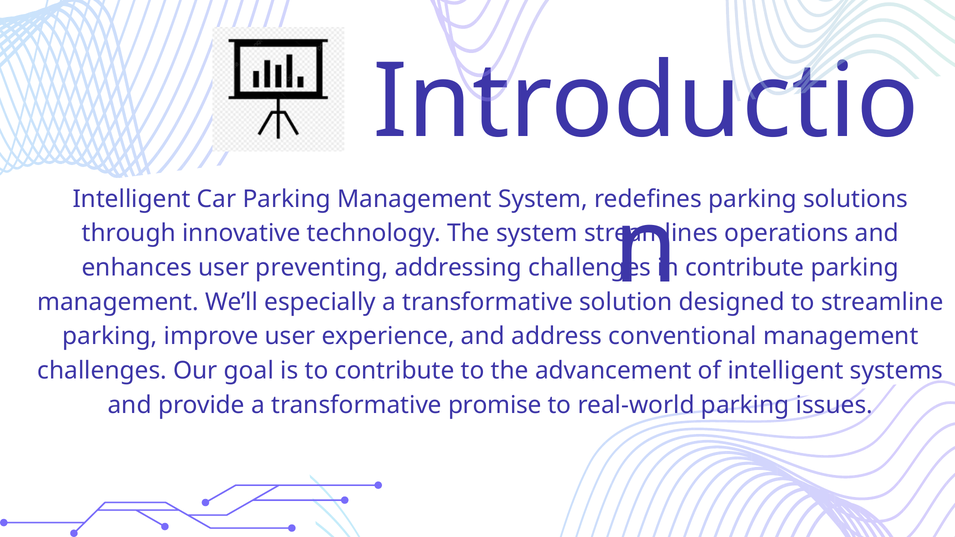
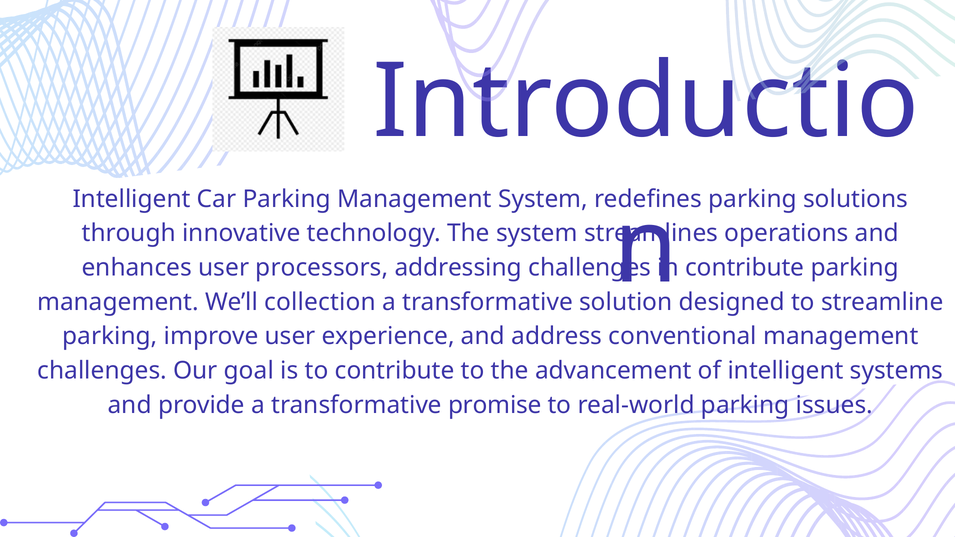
preventing: preventing -> processors
especially: especially -> collection
